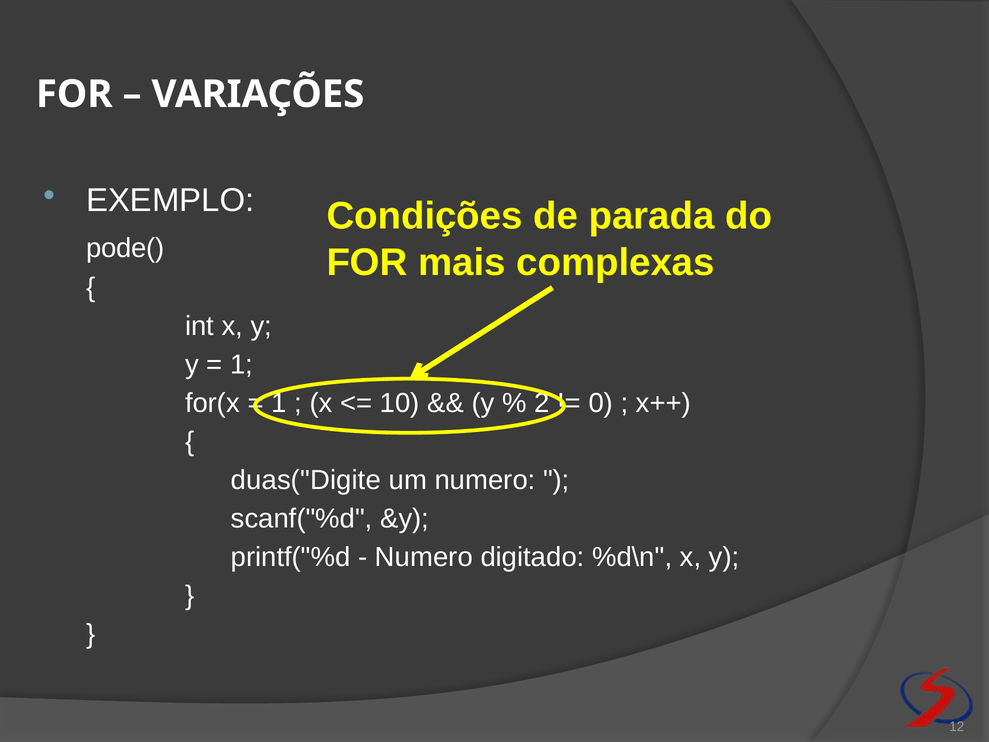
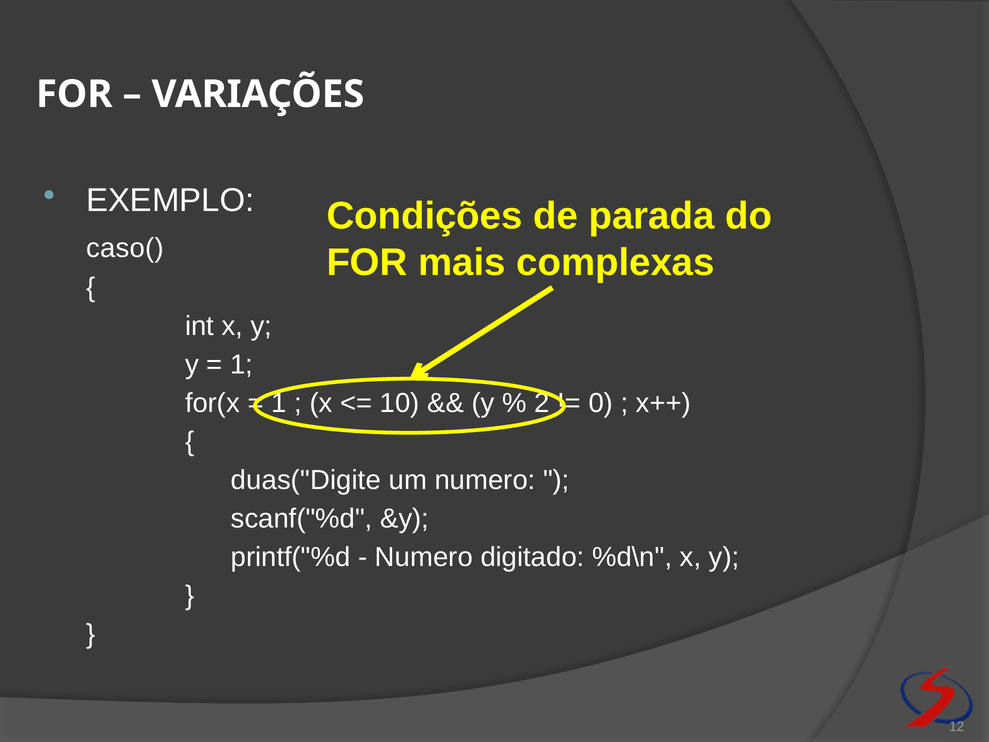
pode(: pode( -> caso(
